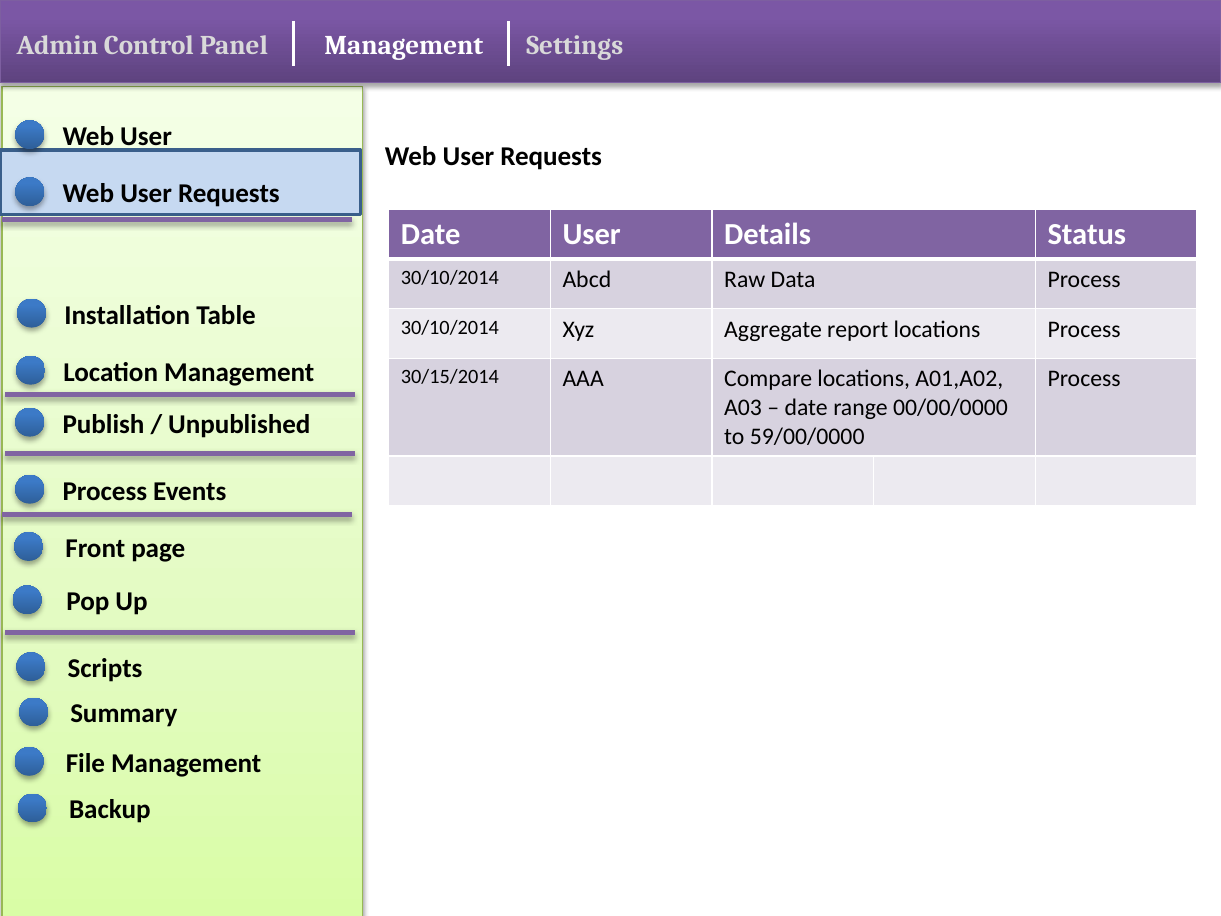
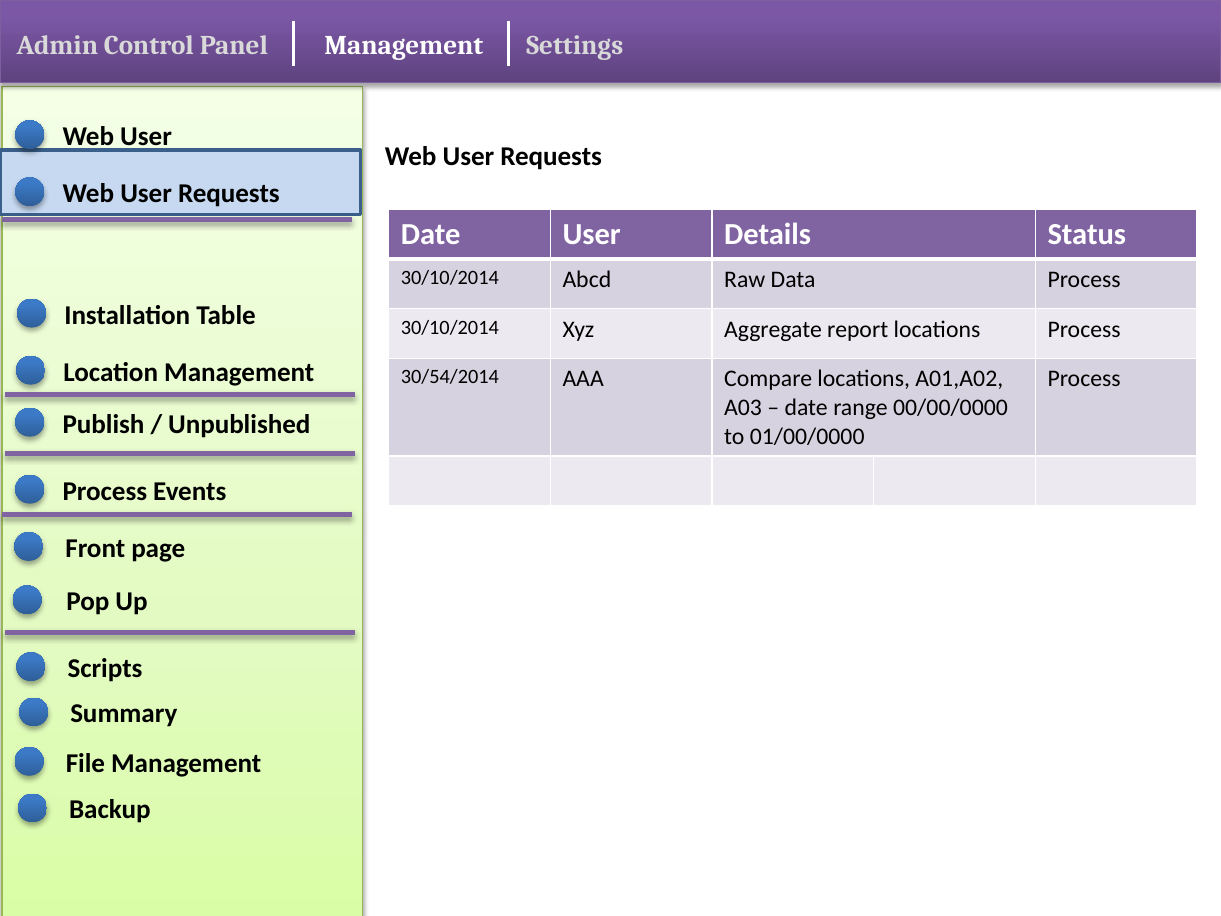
30/15/2014: 30/15/2014 -> 30/54/2014
59/00/0000: 59/00/0000 -> 01/00/0000
